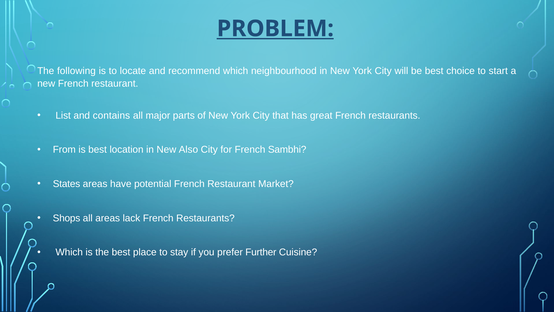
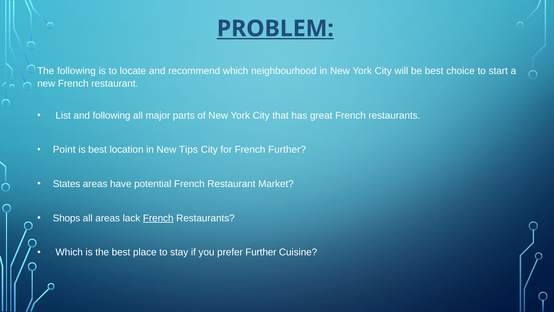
and contains: contains -> following
From: From -> Point
Also: Also -> Tips
French Sambhi: Sambhi -> Further
French at (158, 218) underline: none -> present
